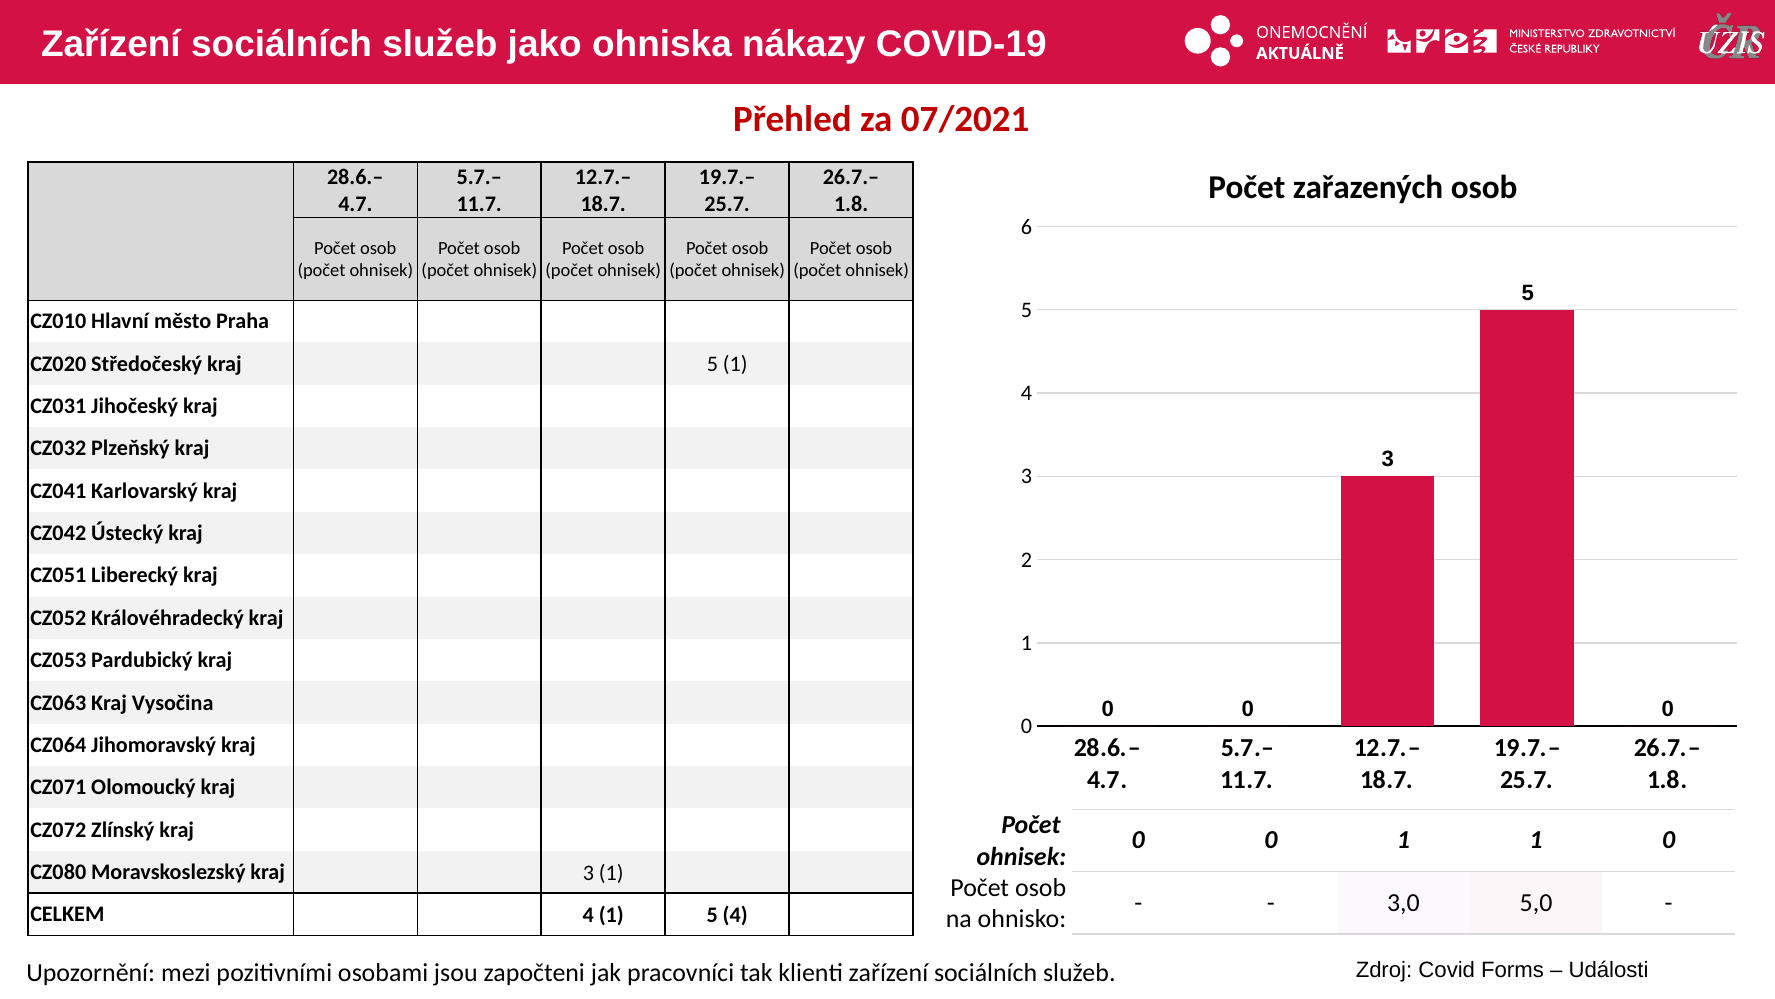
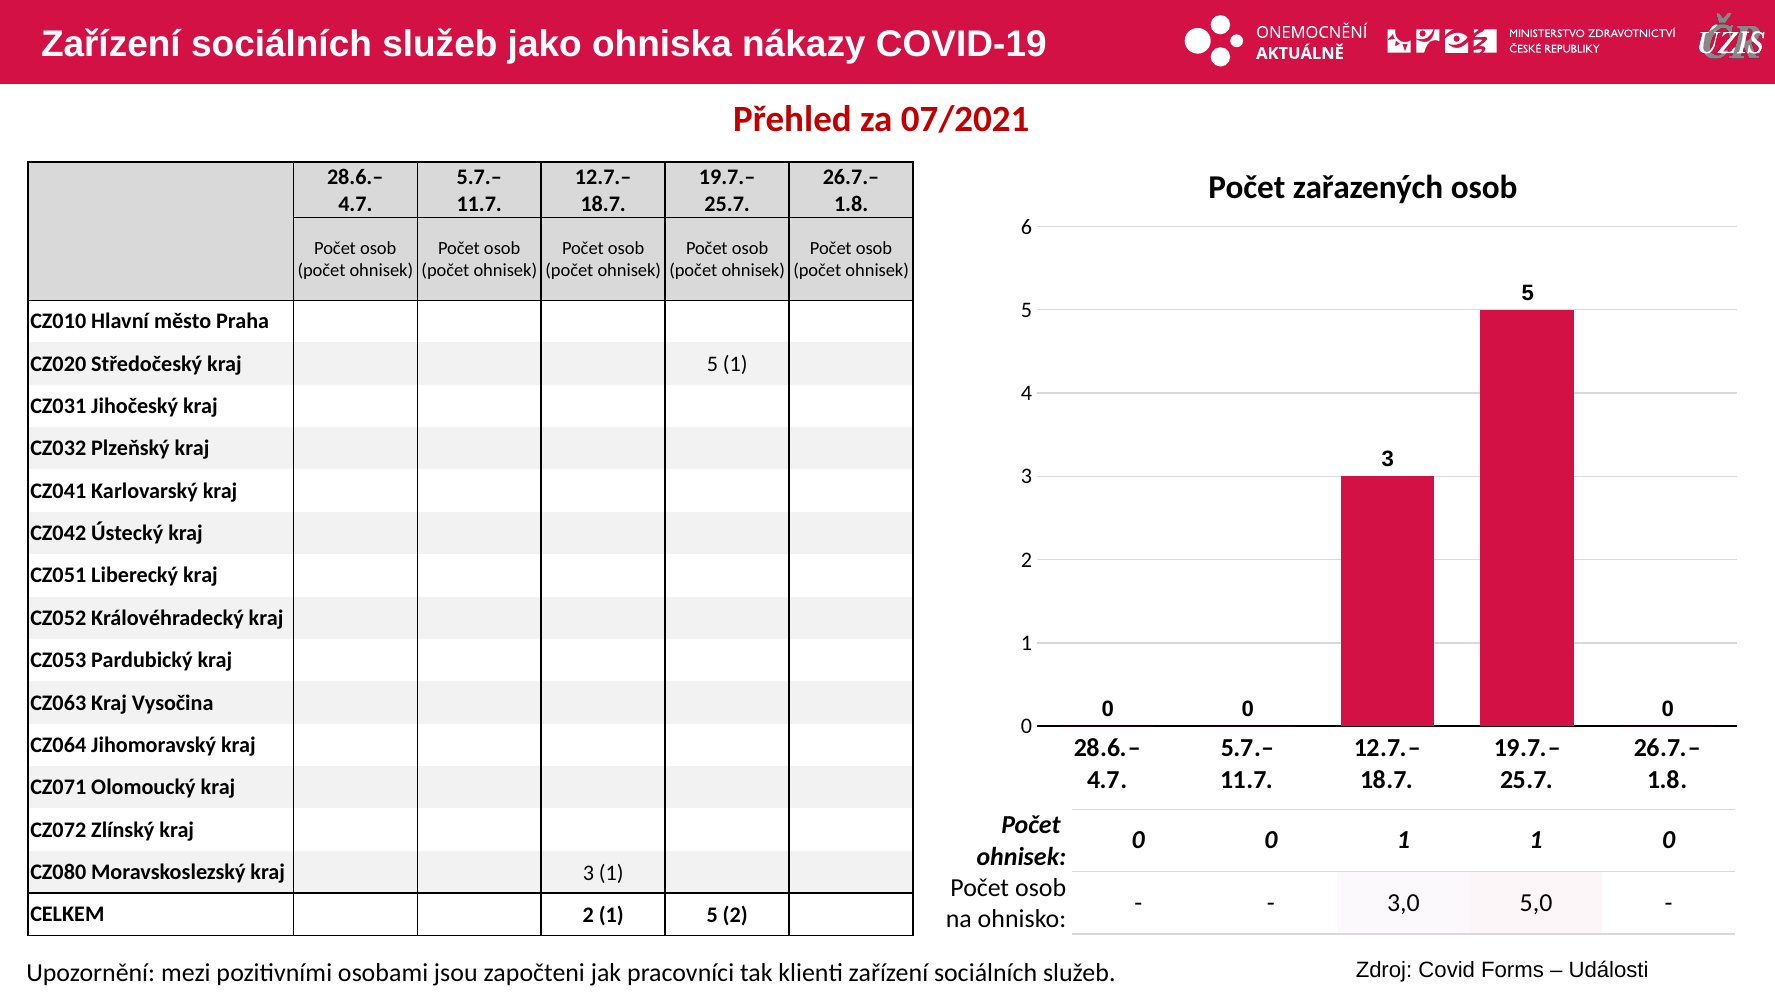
CELKEM 4: 4 -> 2
5 4: 4 -> 2
